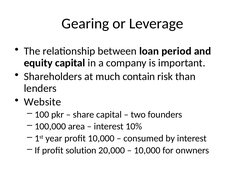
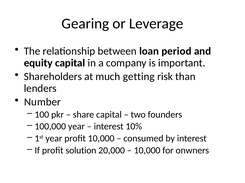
contain: contain -> getting
Website: Website -> Number
100,000 area: area -> year
